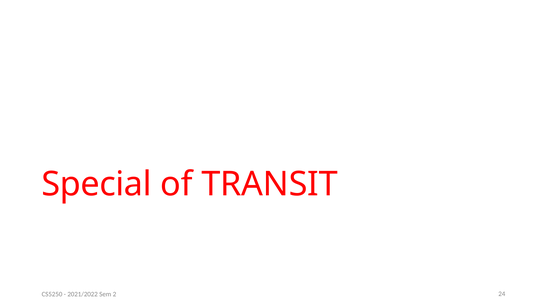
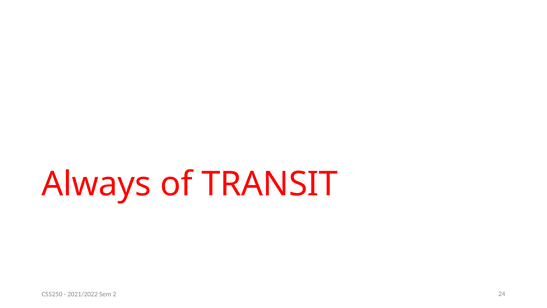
Special: Special -> Always
